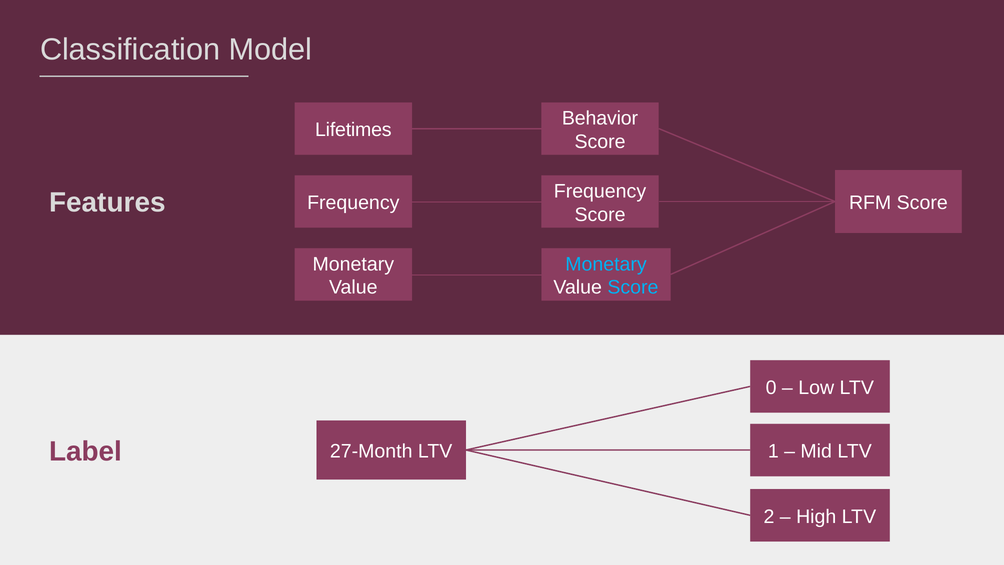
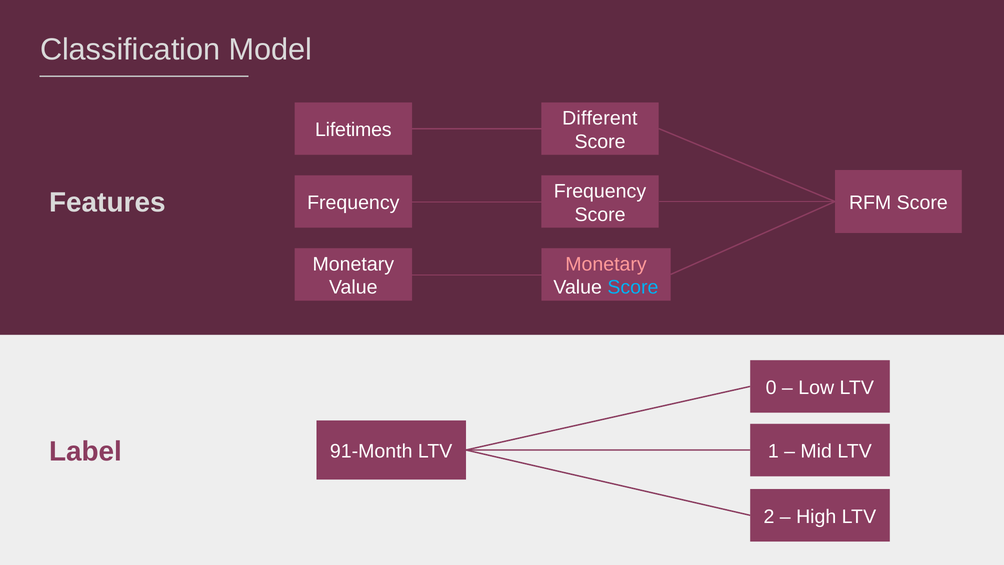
Behavior: Behavior -> Different
Monetary at (606, 264) colour: light blue -> pink
27-Month: 27-Month -> 91-Month
